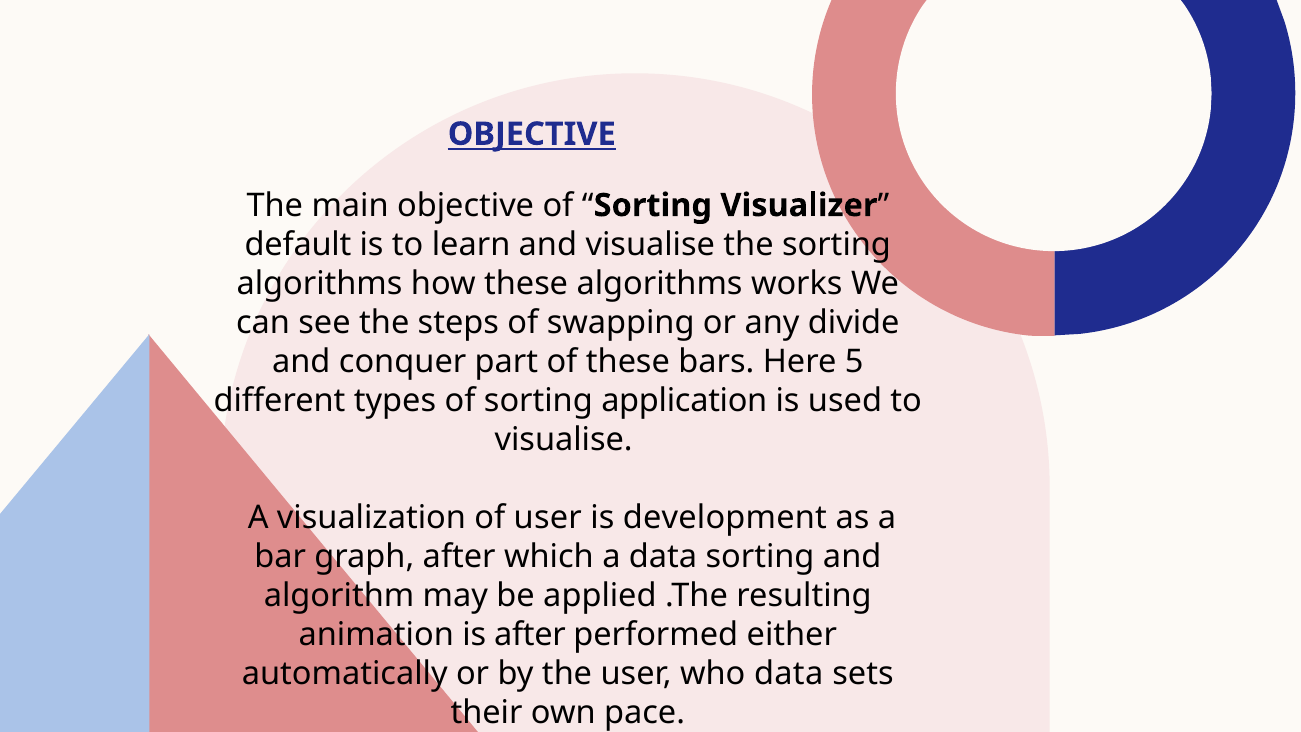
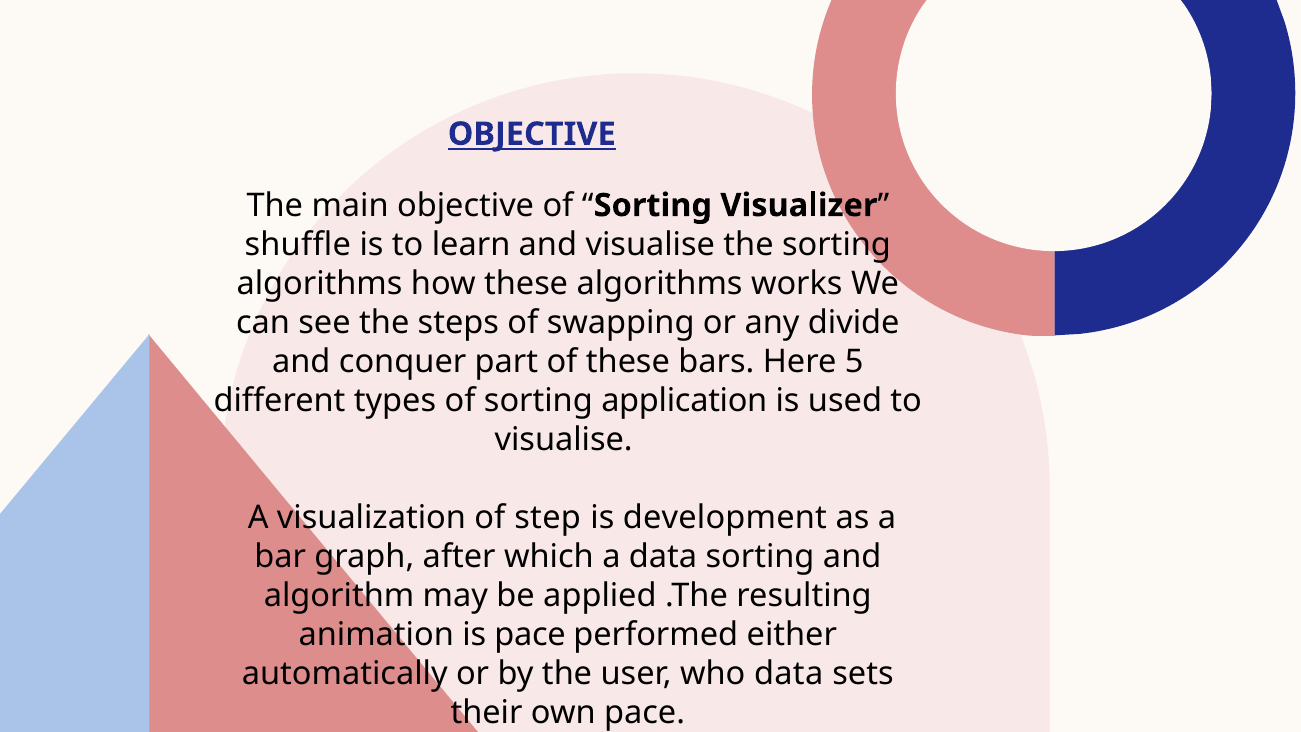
default: default -> shuffle
of user: user -> step
is after: after -> pace
